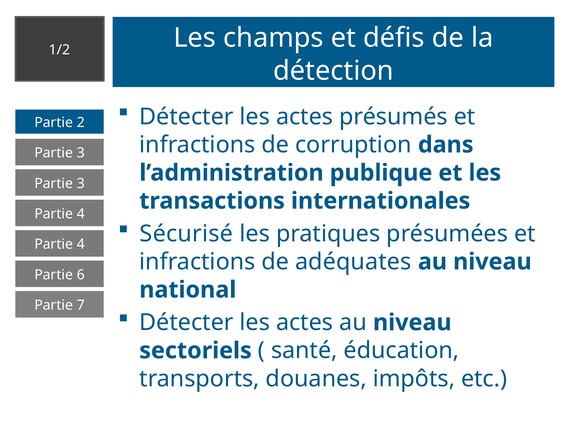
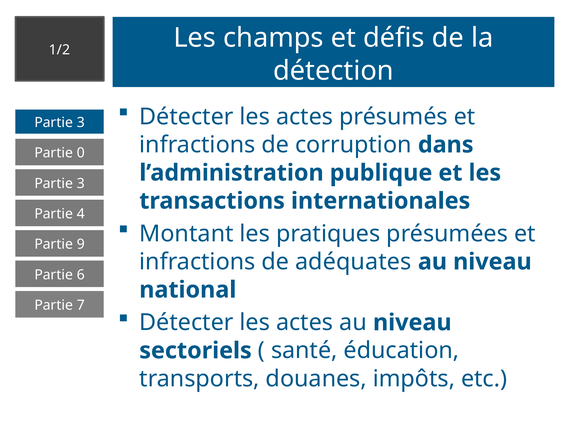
2 at (81, 123): 2 -> 3
3 at (81, 153): 3 -> 0
Sécurisé: Sécurisé -> Montant
4 at (81, 244): 4 -> 9
